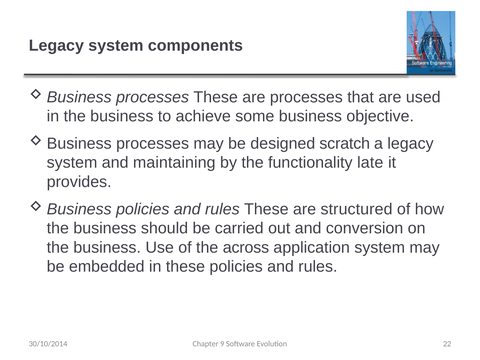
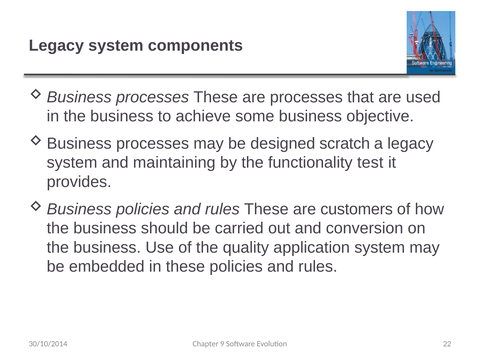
late: late -> test
structured: structured -> customers
across: across -> quality
